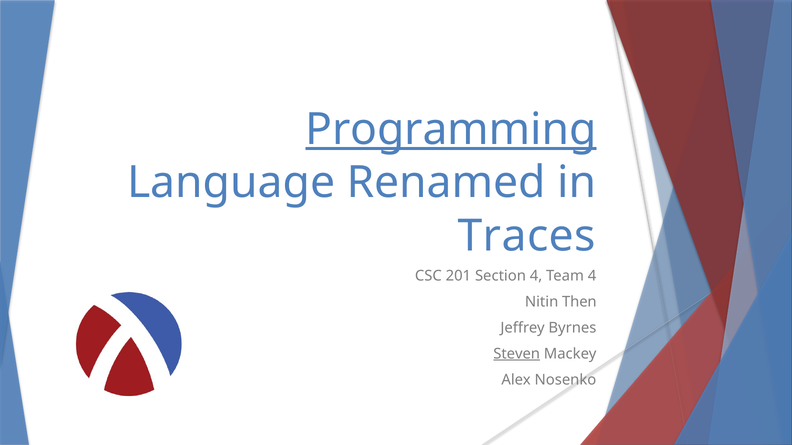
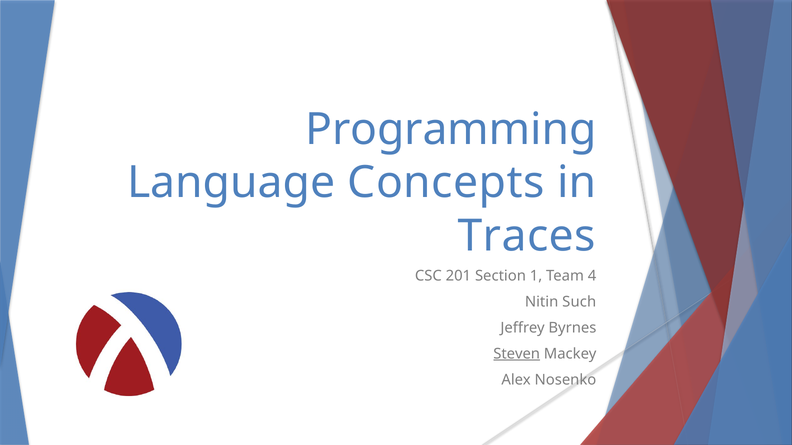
Programming underline: present -> none
Renamed: Renamed -> Concepts
Section 4: 4 -> 1
Then: Then -> Such
